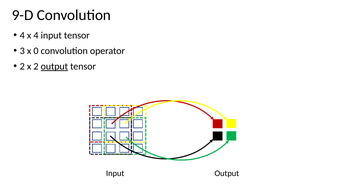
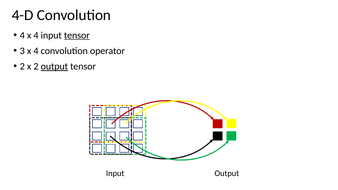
9-D: 9-D -> 4-D
tensor at (77, 35) underline: none -> present
3 x 0: 0 -> 4
